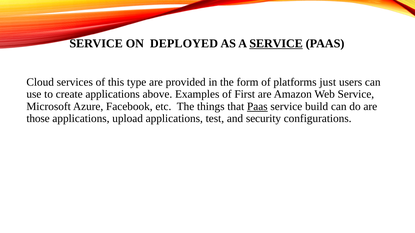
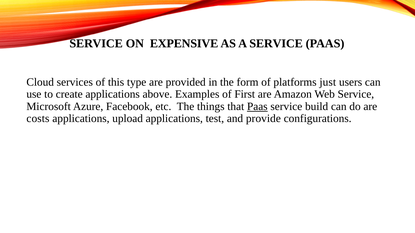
DEPLOYED: DEPLOYED -> EXPENSIVE
SERVICE at (276, 44) underline: present -> none
those: those -> costs
security: security -> provide
